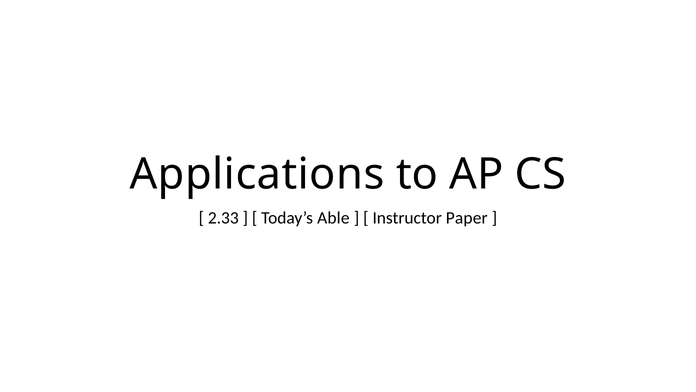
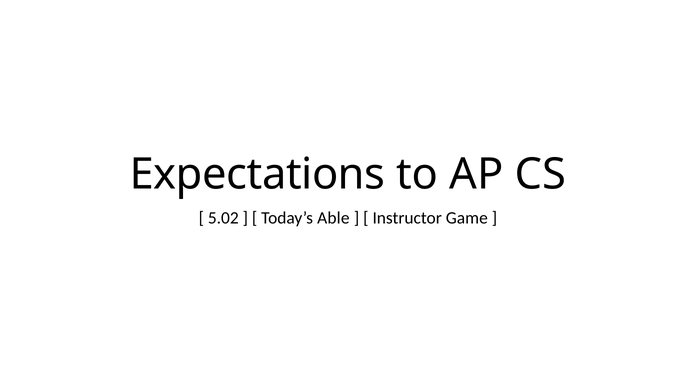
Applications: Applications -> Expectations
2.33: 2.33 -> 5.02
Paper: Paper -> Game
